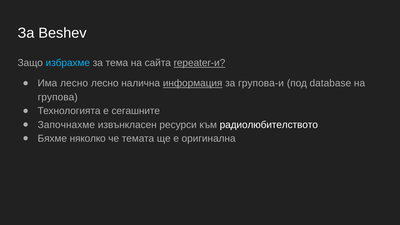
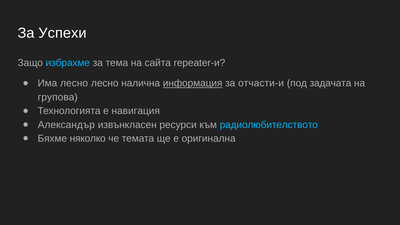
Beshev: Beshev -> Успехи
repeater-и underline: present -> none
групова-и: групова-и -> отчасти-и
database: database -> задачата
сегашните: сегашните -> навигация
Започнахме: Започнахме -> Александър
радиолюбителството colour: white -> light blue
